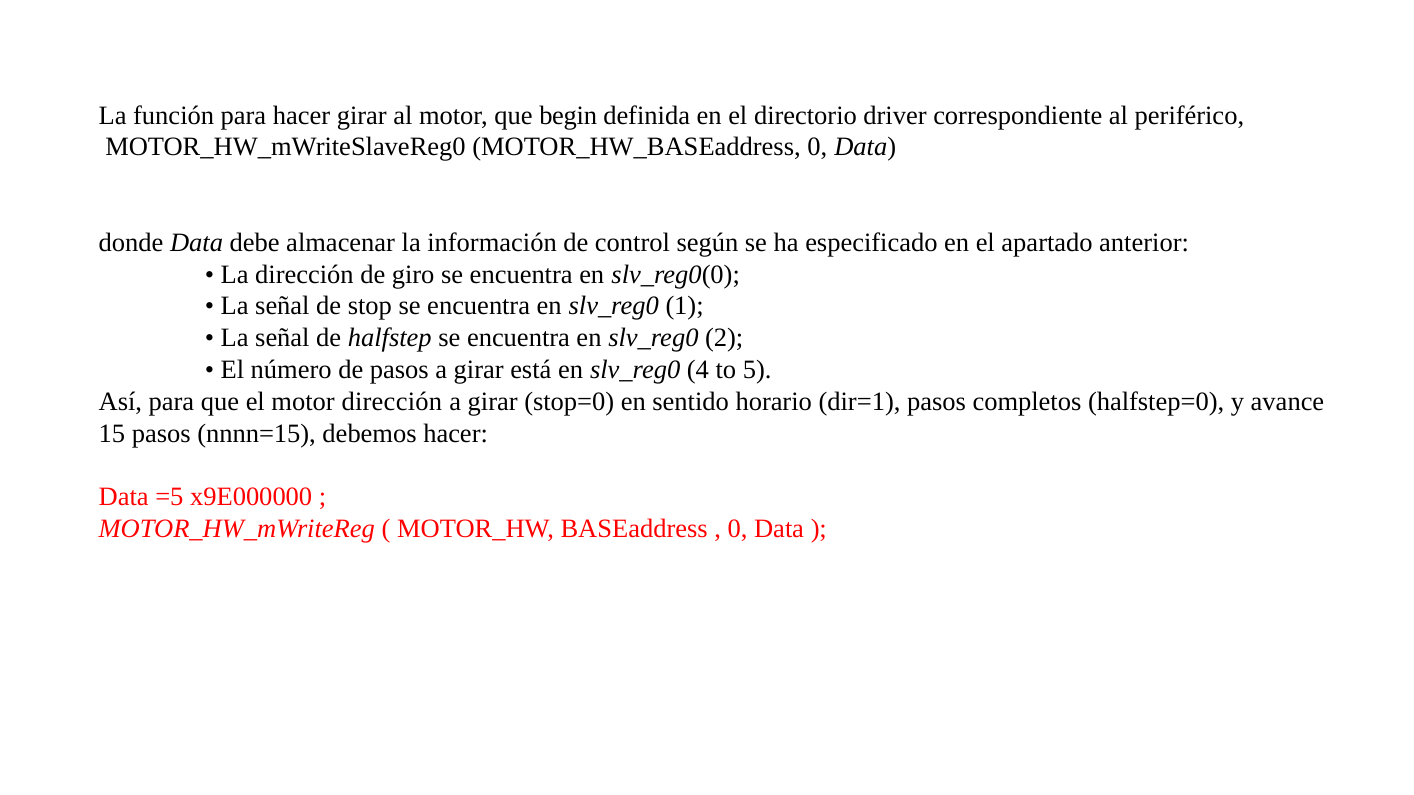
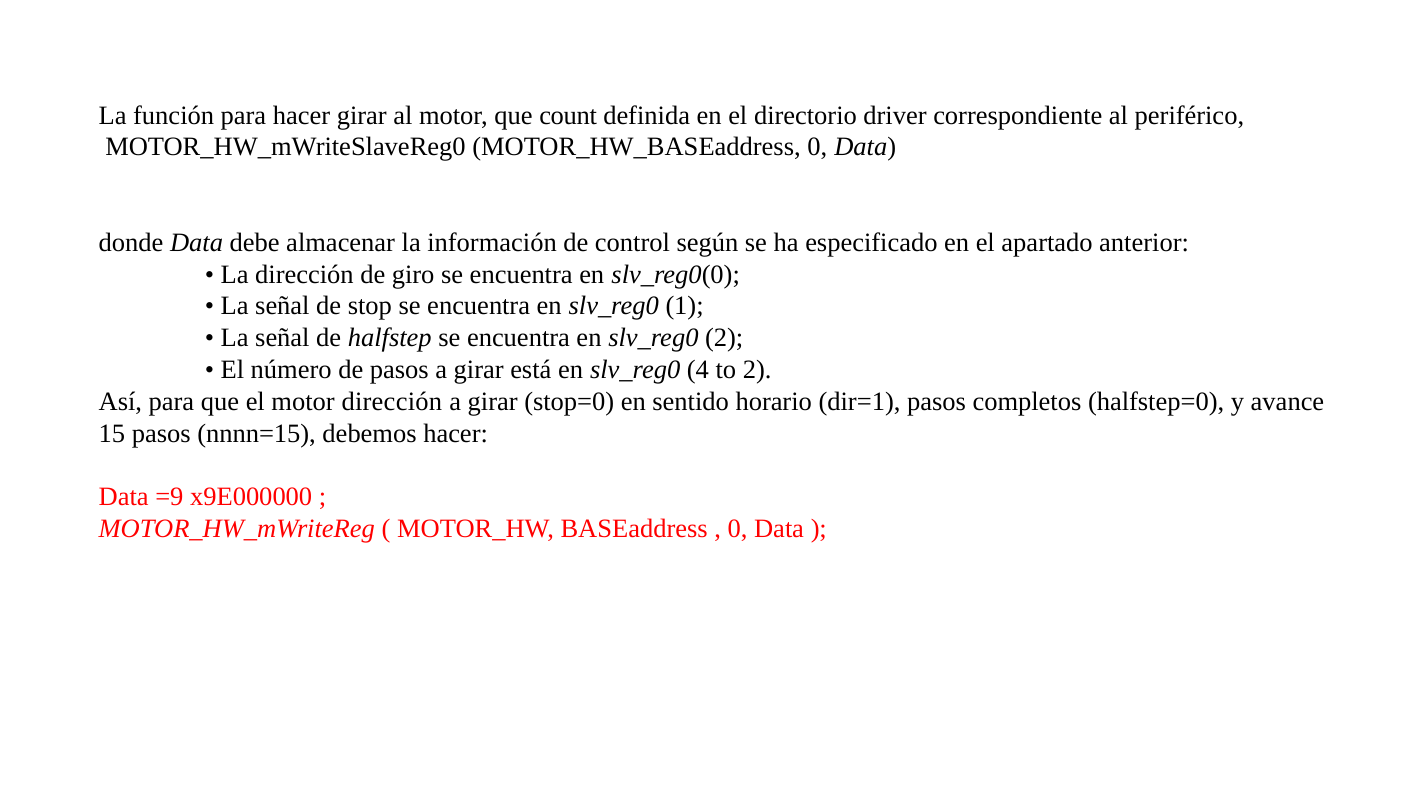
begin: begin -> count
to 5: 5 -> 2
=5: =5 -> =9
